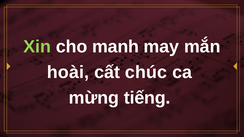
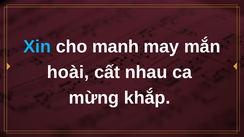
Xin colour: light green -> light blue
chúc: chúc -> nhau
tiếng: tiếng -> khắp
